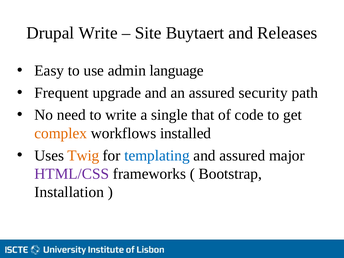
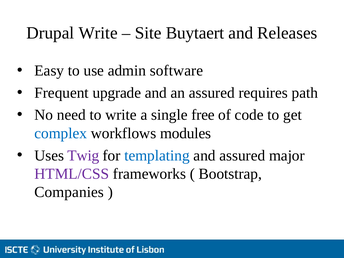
language: language -> software
security: security -> requires
that: that -> free
complex colour: orange -> blue
installed: installed -> modules
Twig colour: orange -> purple
Installation: Installation -> Companies
